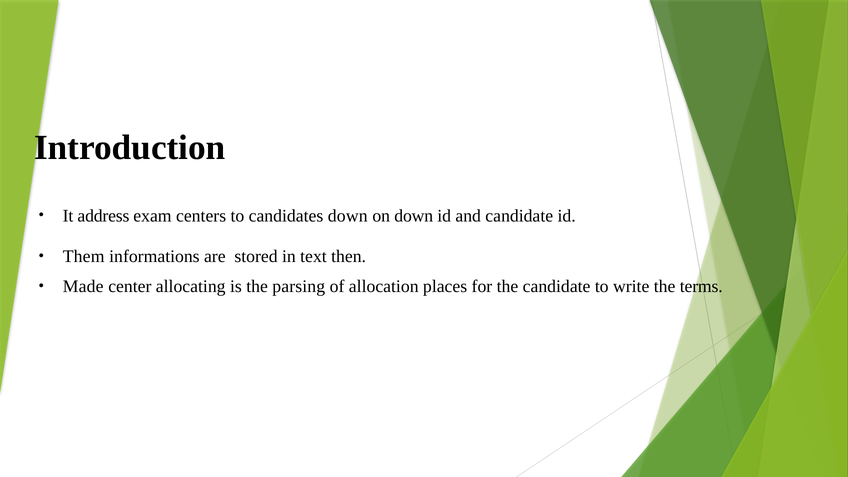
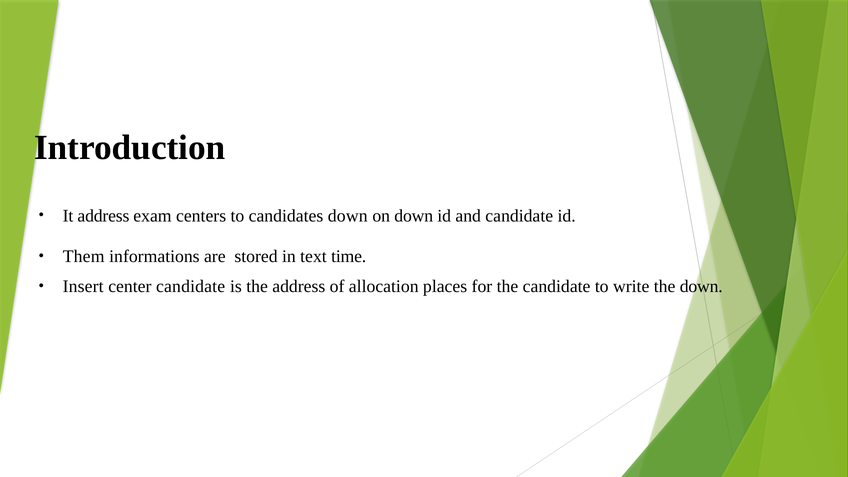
then: then -> time
Made: Made -> Insert
center allocating: allocating -> candidate
the parsing: parsing -> address
the terms: terms -> down
